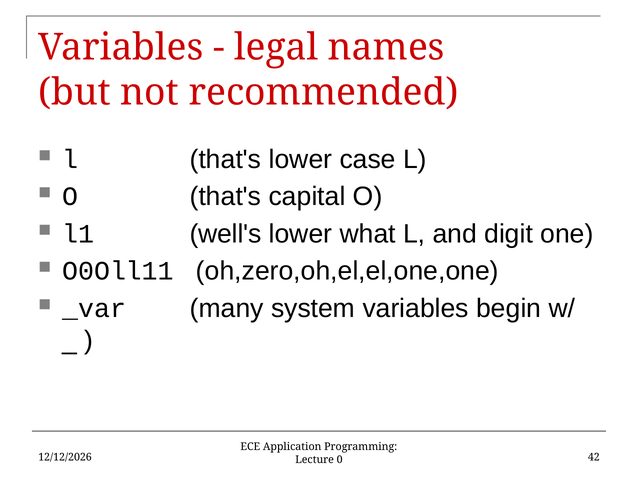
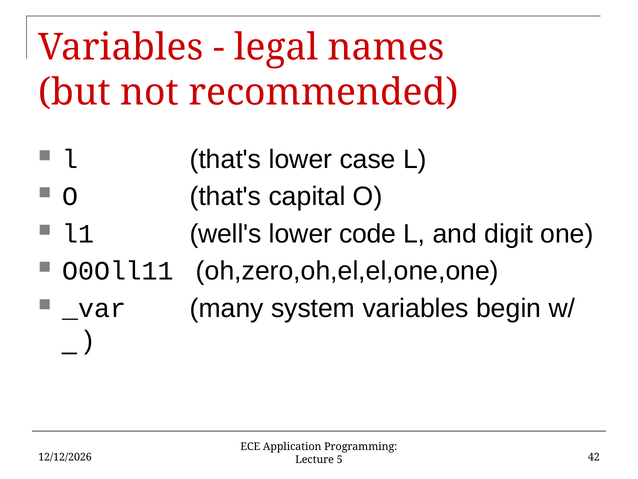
what: what -> code
0: 0 -> 5
